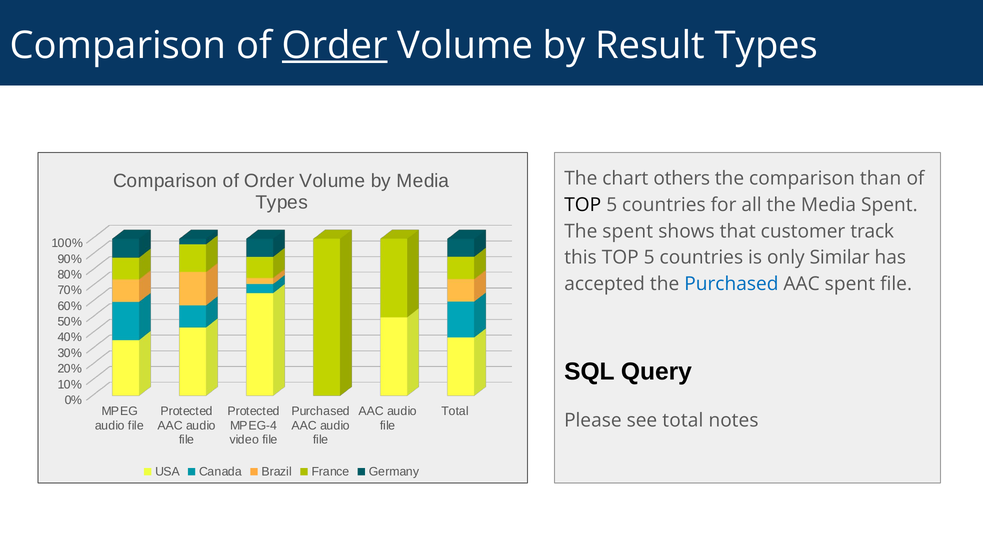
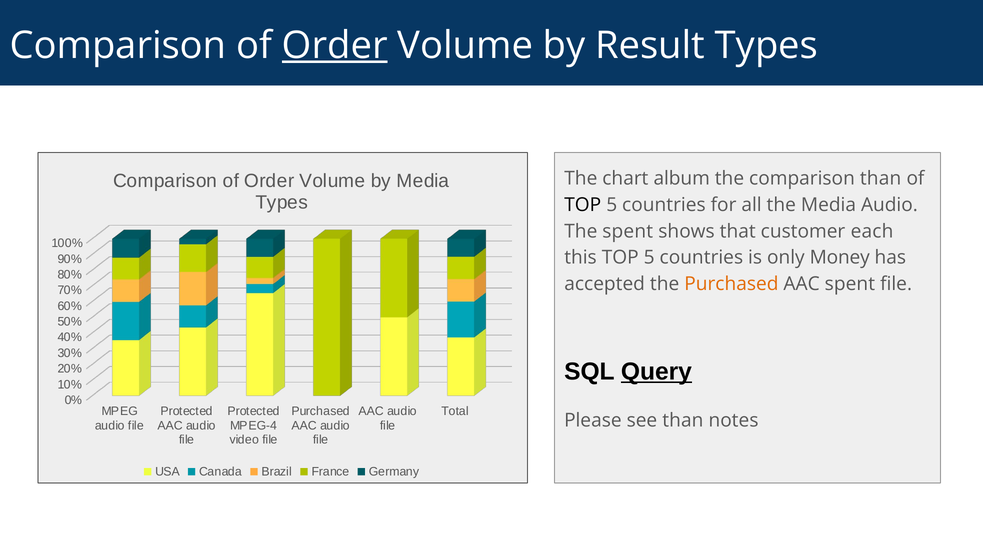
others: others -> album
Media Spent: Spent -> Audio
track: track -> each
Similar: Similar -> Money
Purchased at (731, 284) colour: blue -> orange
Query underline: none -> present
see total: total -> than
